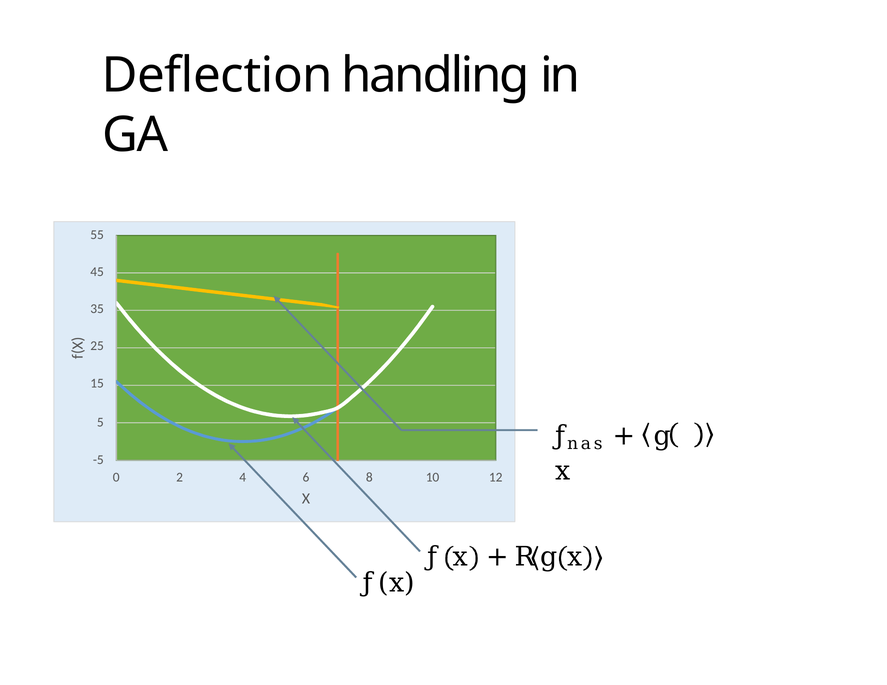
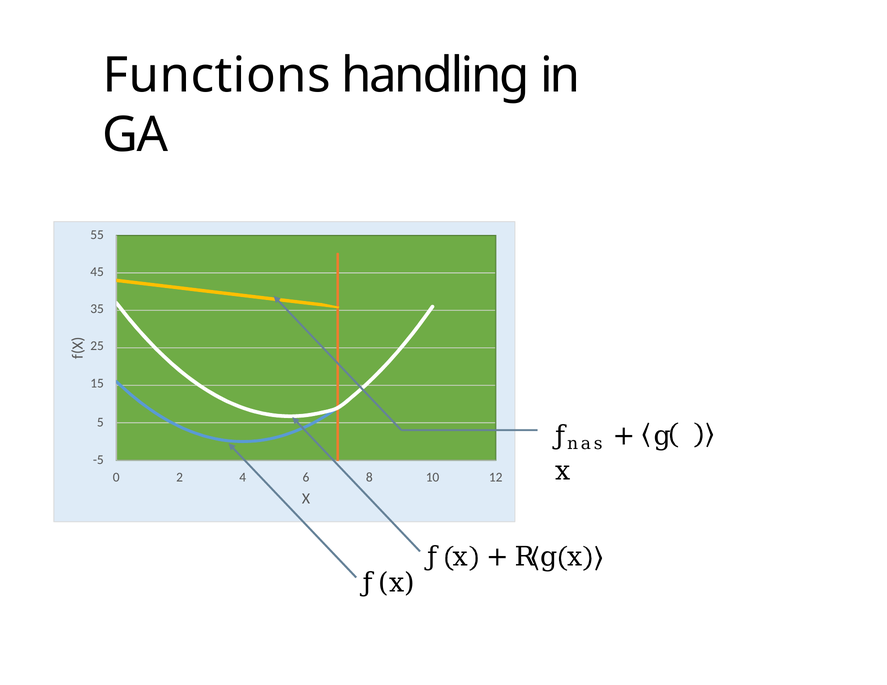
Deflection: Deflection -> Functions
